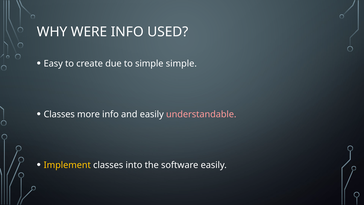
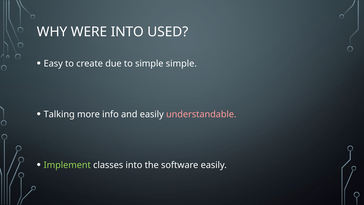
WERE INFO: INFO -> INTO
Classes at (59, 114): Classes -> Talking
Implement colour: yellow -> light green
